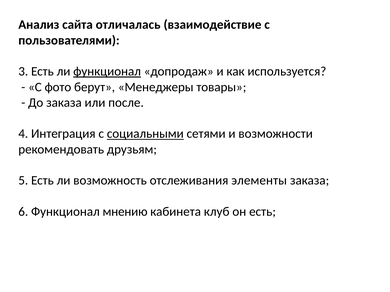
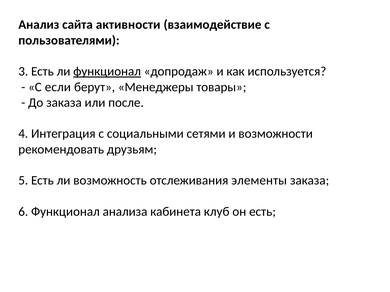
отличалась: отличалась -> активности
фото: фото -> если
социальными underline: present -> none
мнению: мнению -> анализа
